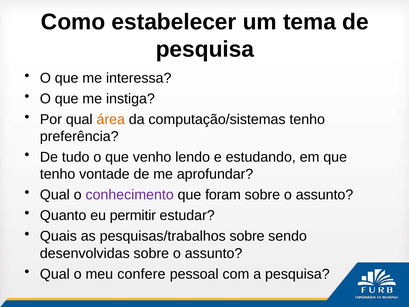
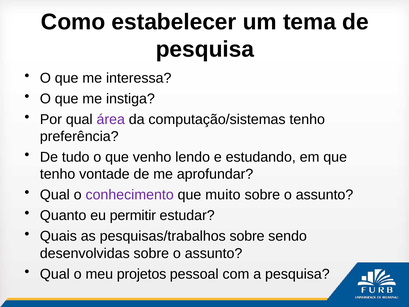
área colour: orange -> purple
foram: foram -> muito
confere: confere -> projetos
